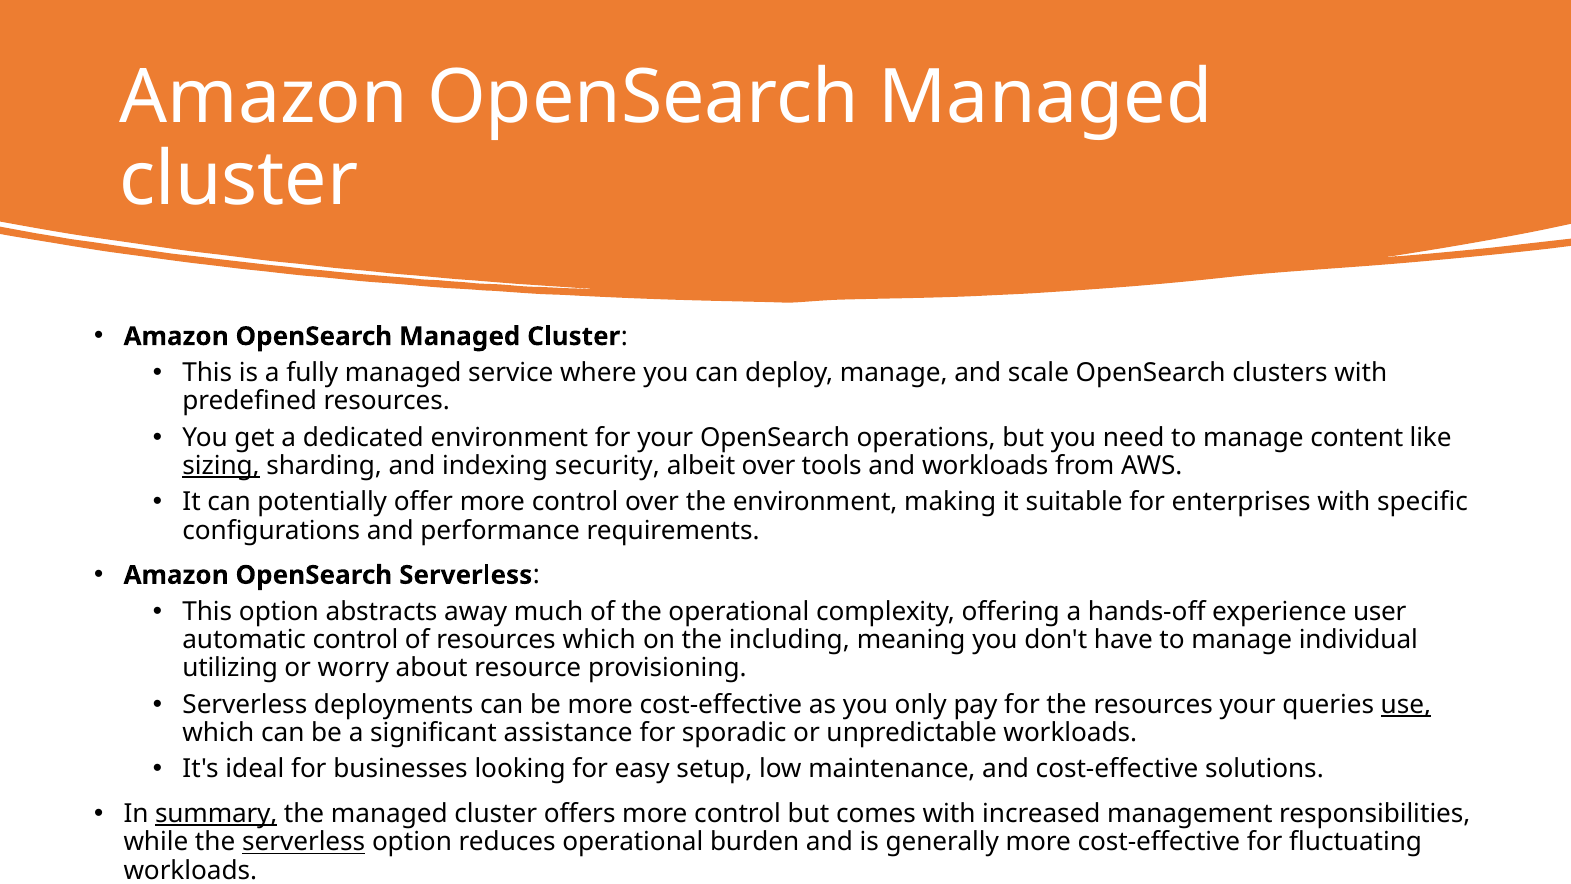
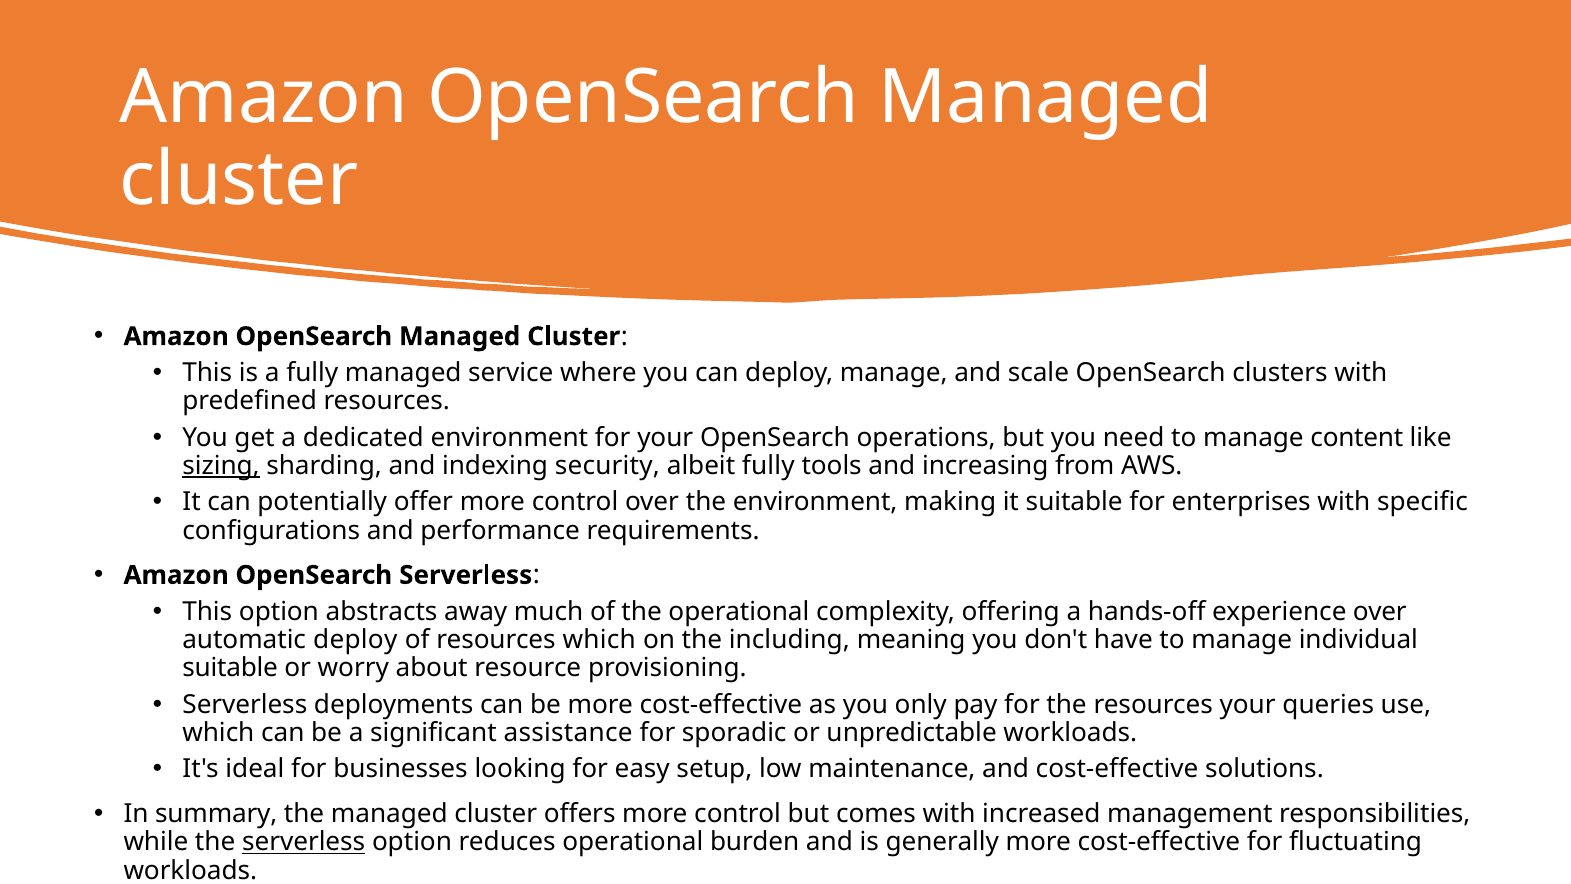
albeit over: over -> fully
and workloads: workloads -> increasing
experience user: user -> over
automatic control: control -> deploy
utilizing at (230, 668): utilizing -> suitable
use underline: present -> none
summary underline: present -> none
